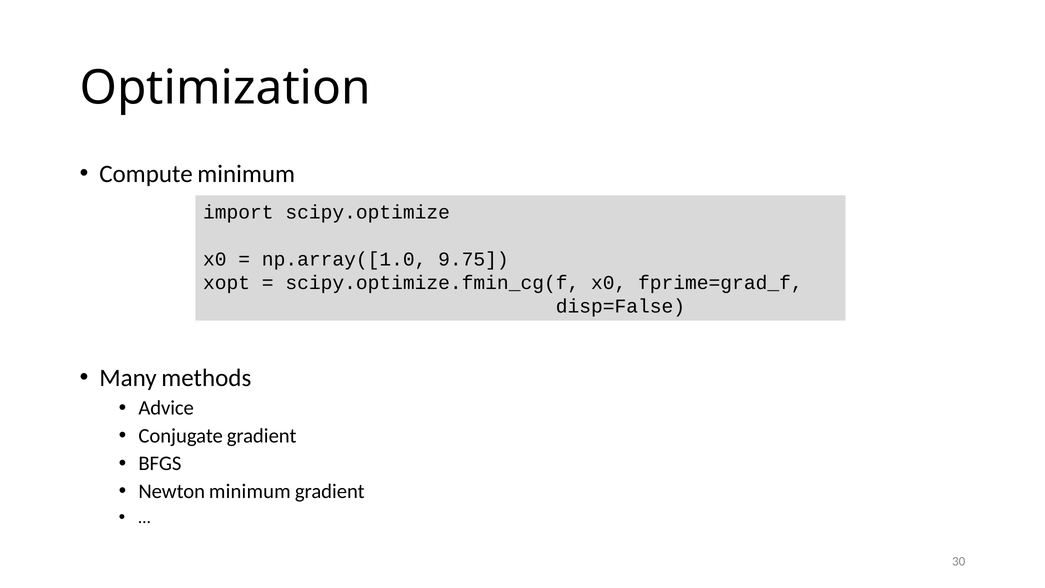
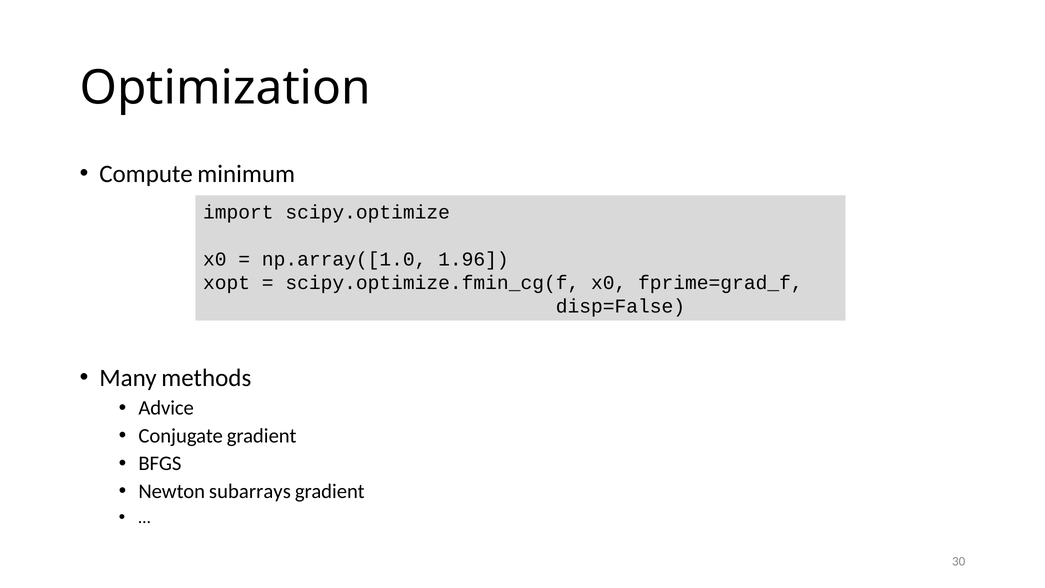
9.75: 9.75 -> 1.96
Newton minimum: minimum -> subarrays
